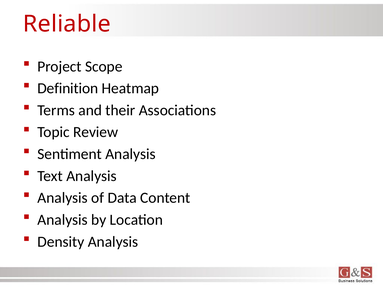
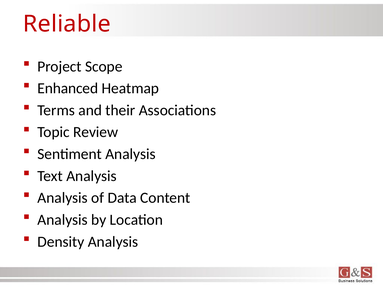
Definition: Definition -> Enhanced
